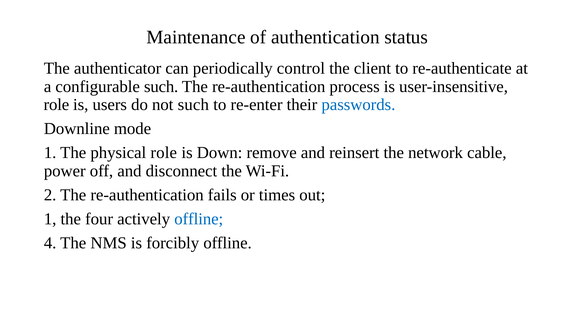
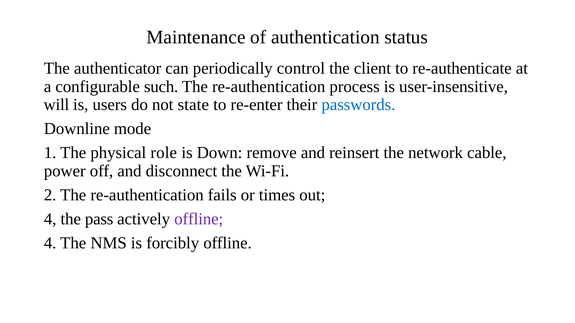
role at (56, 105): role -> will
not such: such -> state
1 at (50, 219): 1 -> 4
four: four -> pass
offline at (199, 219) colour: blue -> purple
